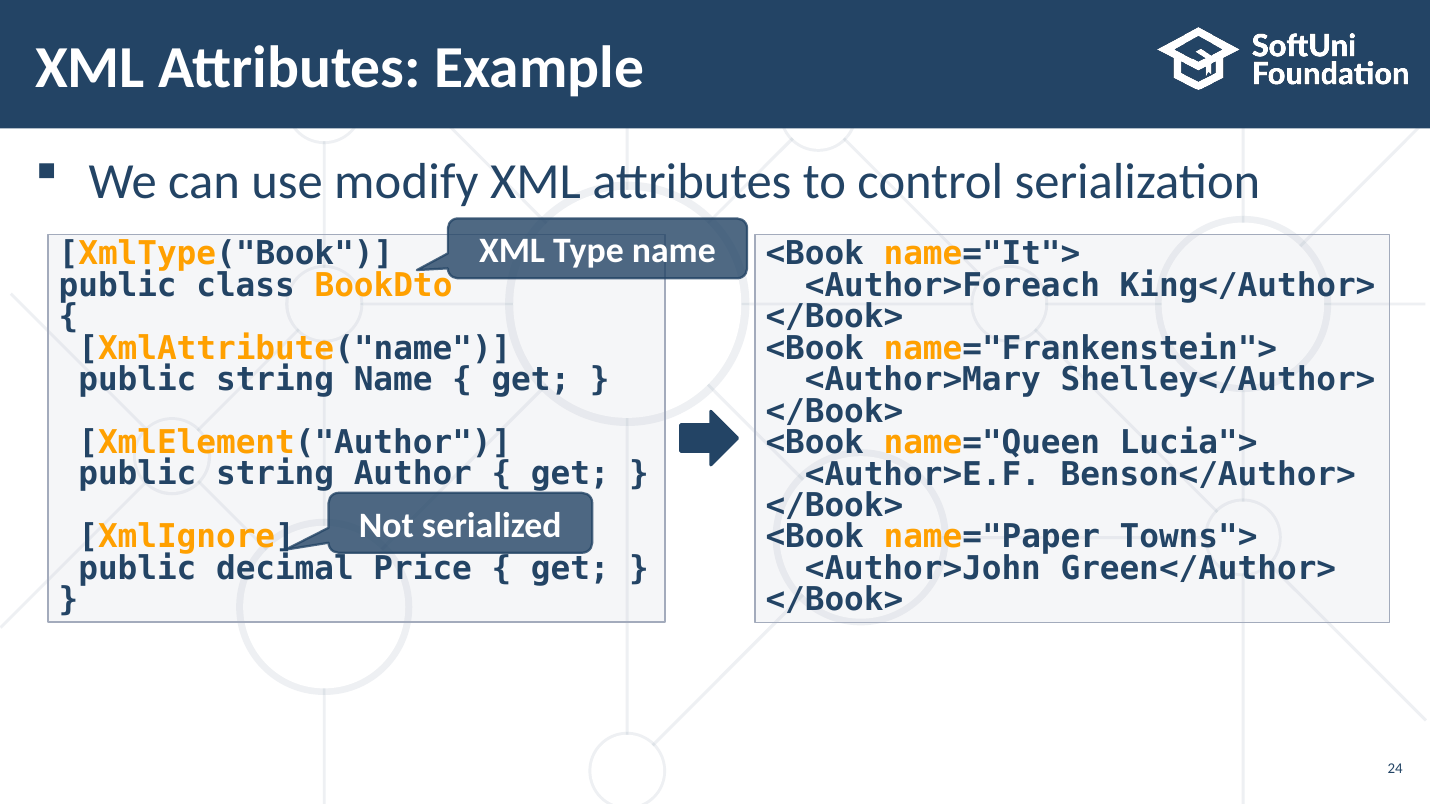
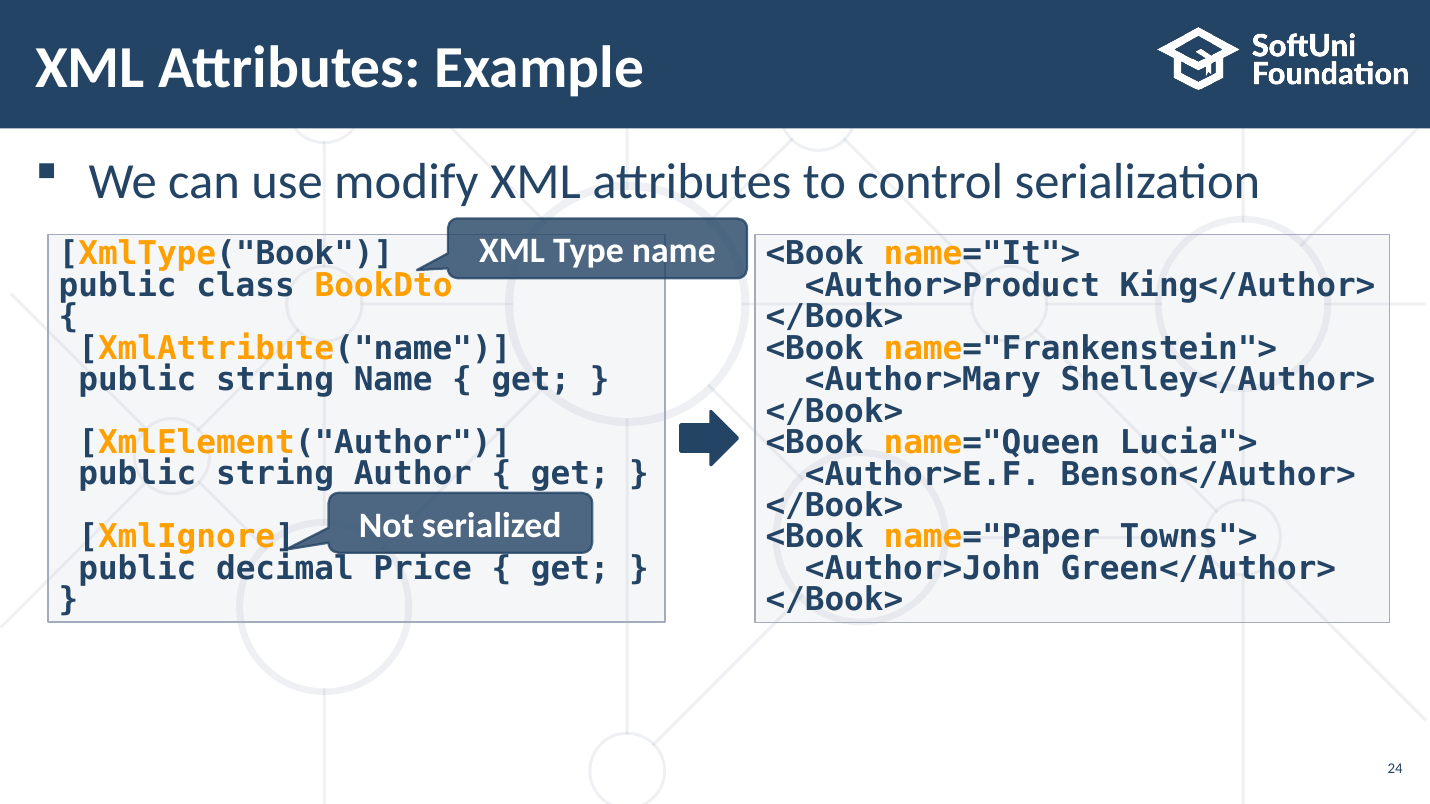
<Author>Foreach: <Author>Foreach -> <Author>Product
